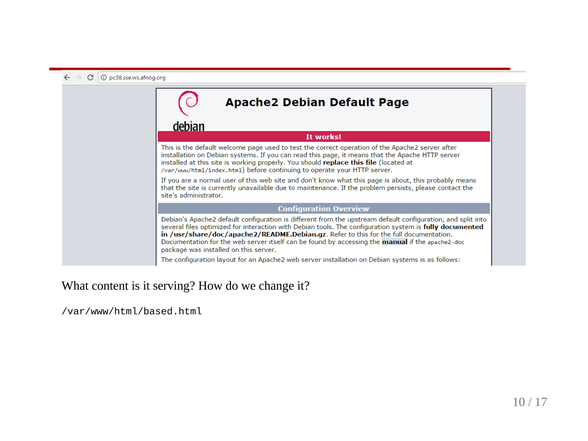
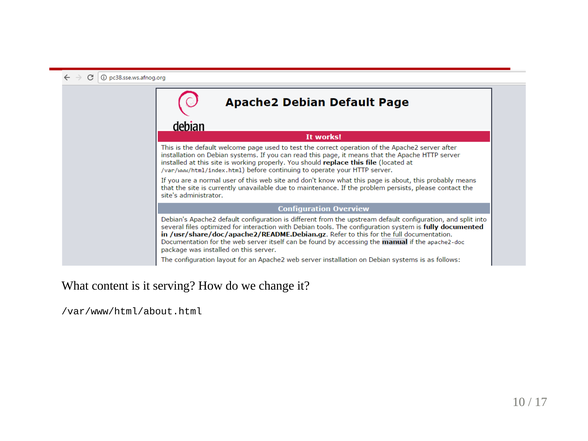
/var/www/html/based.html: /var/www/html/based.html -> /var/www/html/about.html
